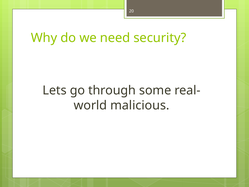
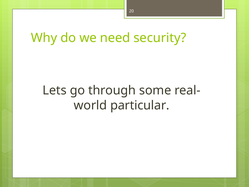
malicious: malicious -> particular
